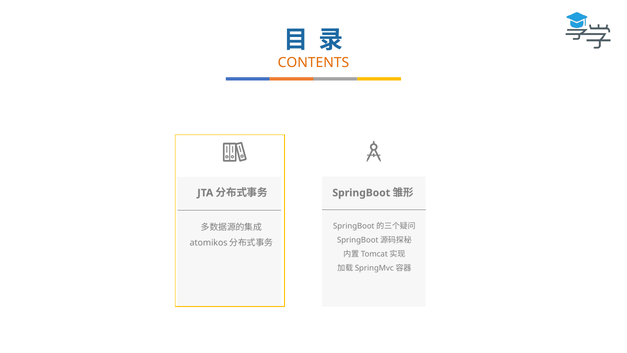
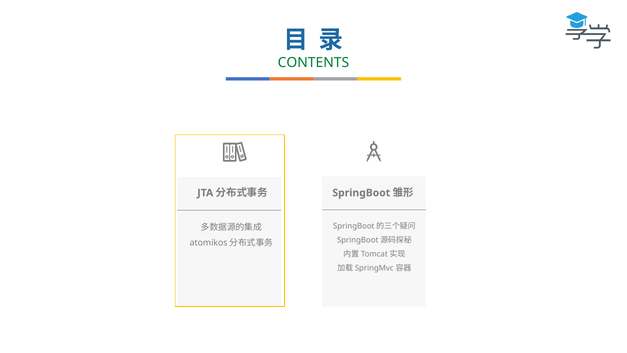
CONTENTS colour: orange -> green
